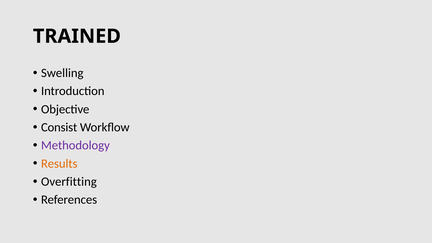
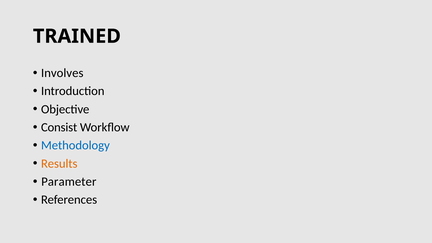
Swelling: Swelling -> Involves
Methodology colour: purple -> blue
Overfitting: Overfitting -> Parameter
